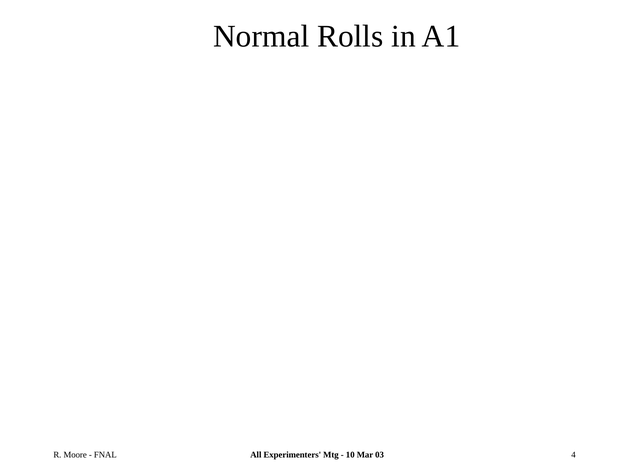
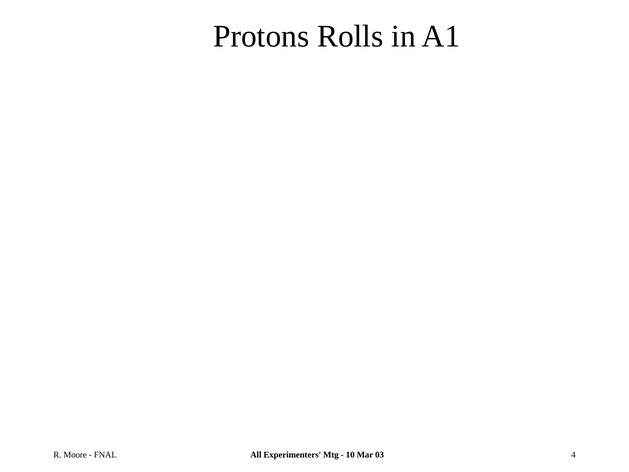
Normal: Normal -> Protons
